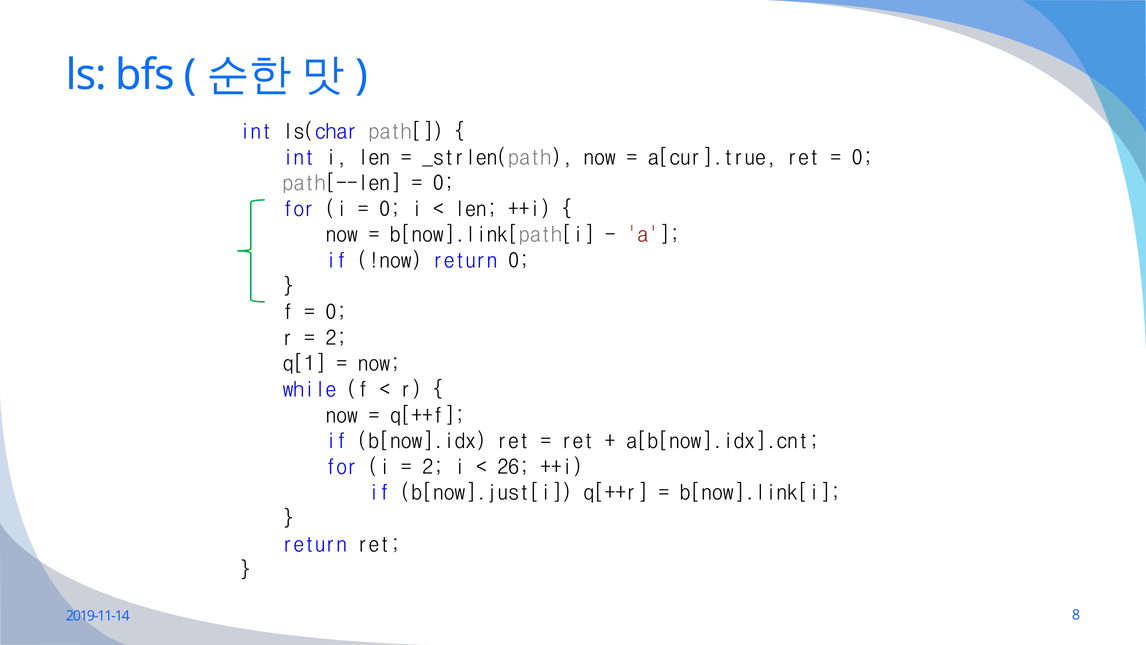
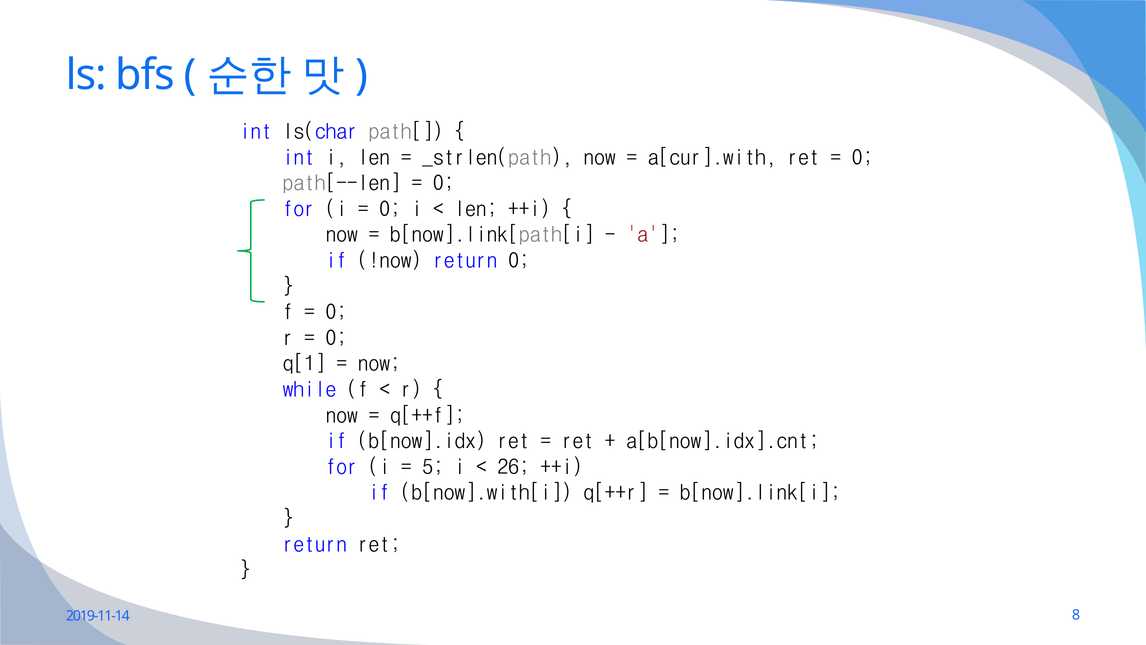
a[cur].true: a[cur].true -> a[cur].with
2 at (336, 338): 2 -> 0
2 at (433, 467): 2 -> 5
b[now].just[i: b[now].just[i -> b[now].with[i
